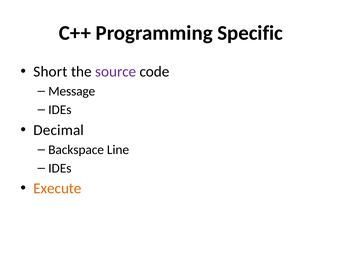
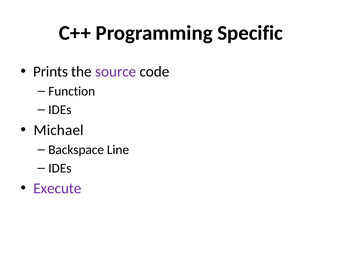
Short: Short -> Prints
Message: Message -> Function
Decimal: Decimal -> Michael
Execute colour: orange -> purple
